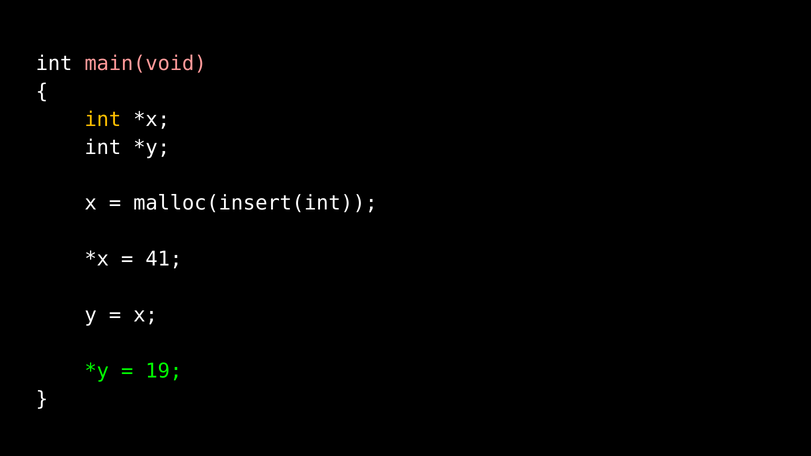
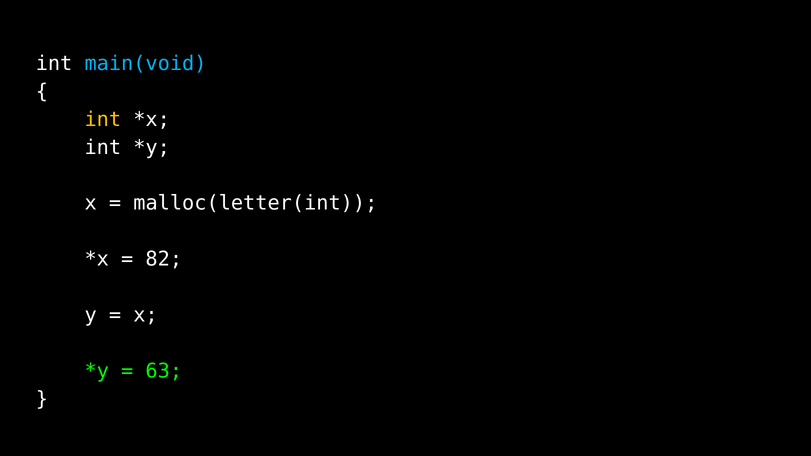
main(void colour: pink -> light blue
malloc(insert(int: malloc(insert(int -> malloc(letter(int
41: 41 -> 82
19: 19 -> 63
